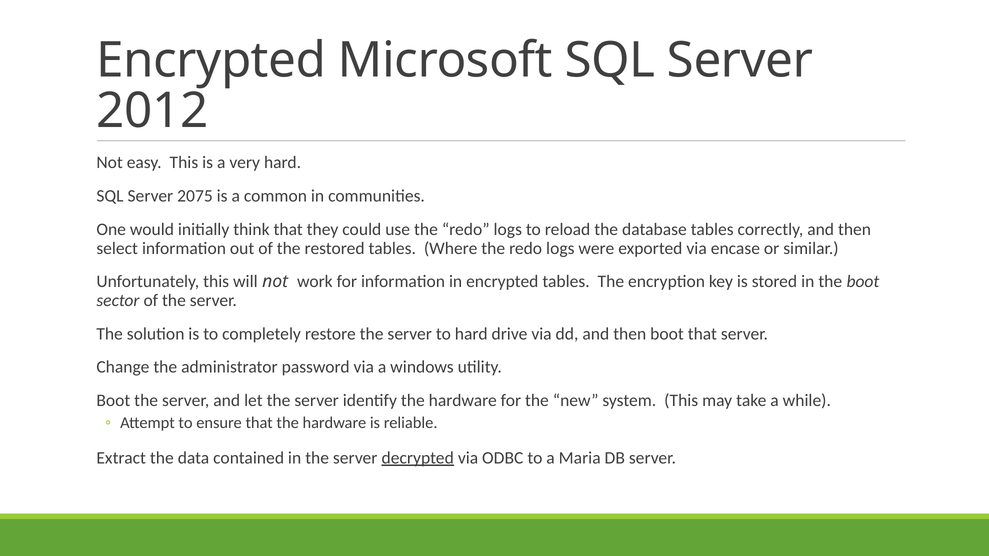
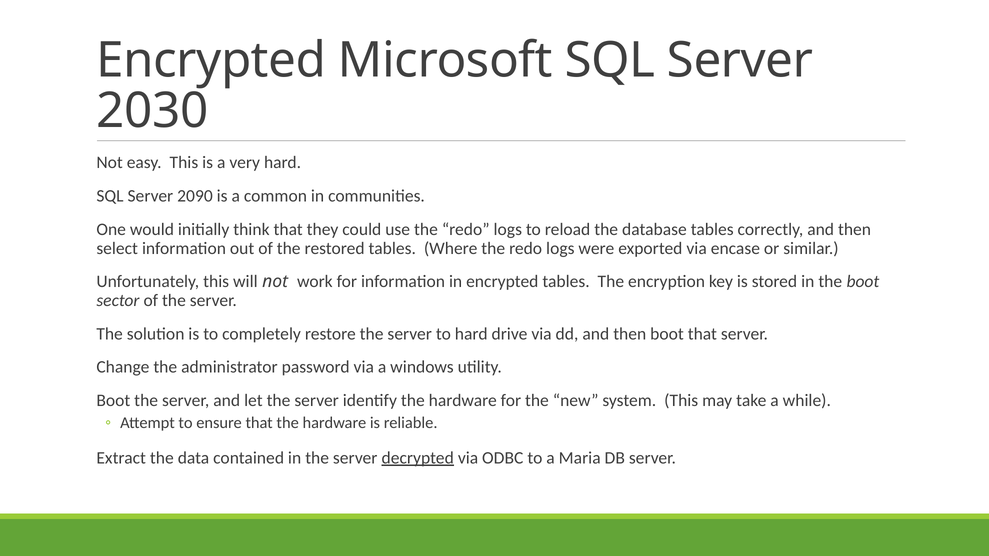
2012: 2012 -> 2030
2075: 2075 -> 2090
